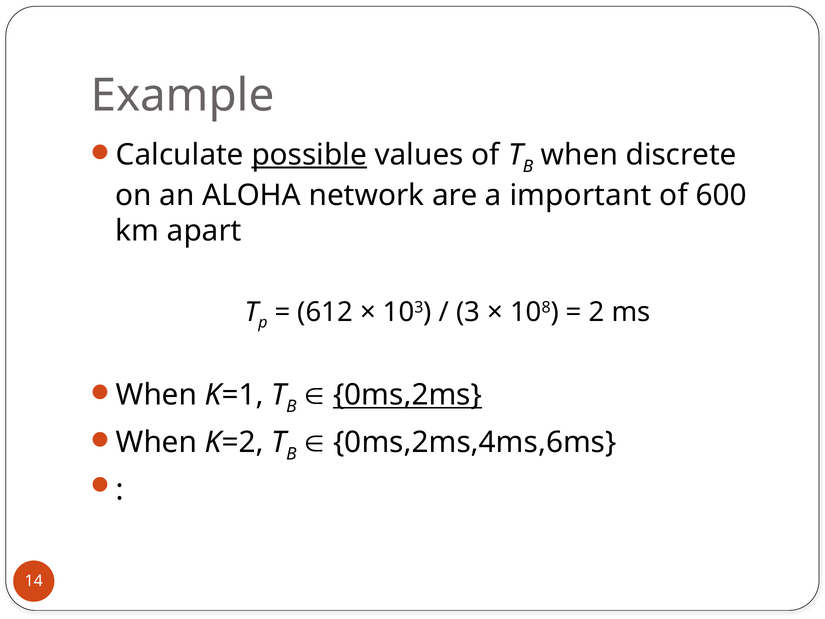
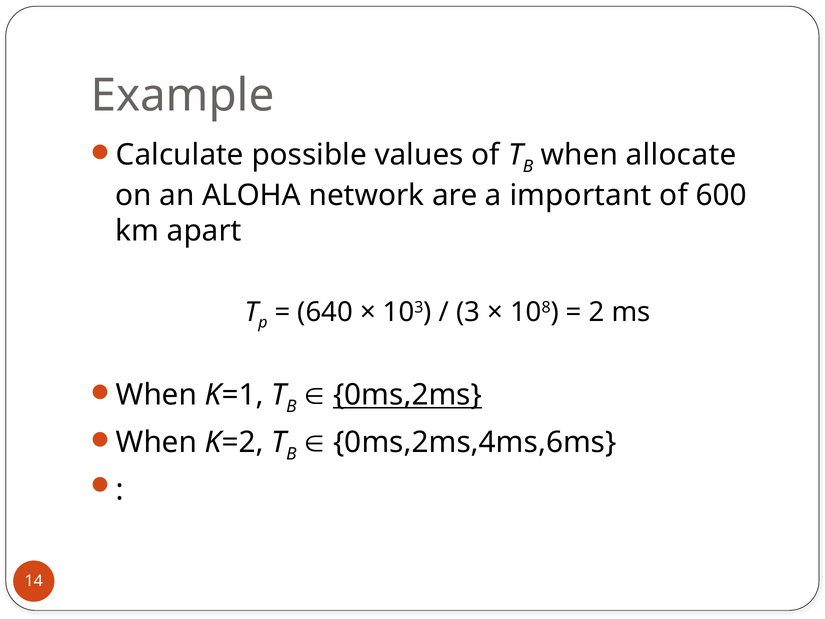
possible underline: present -> none
discrete: discrete -> allocate
612: 612 -> 640
